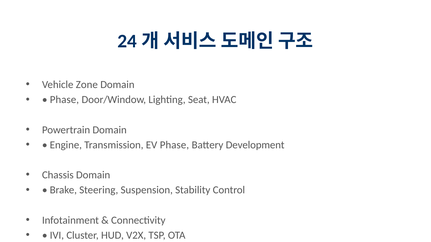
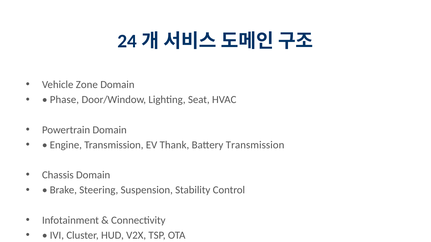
EV Phase: Phase -> Thank
Battery Development: Development -> Transmission
